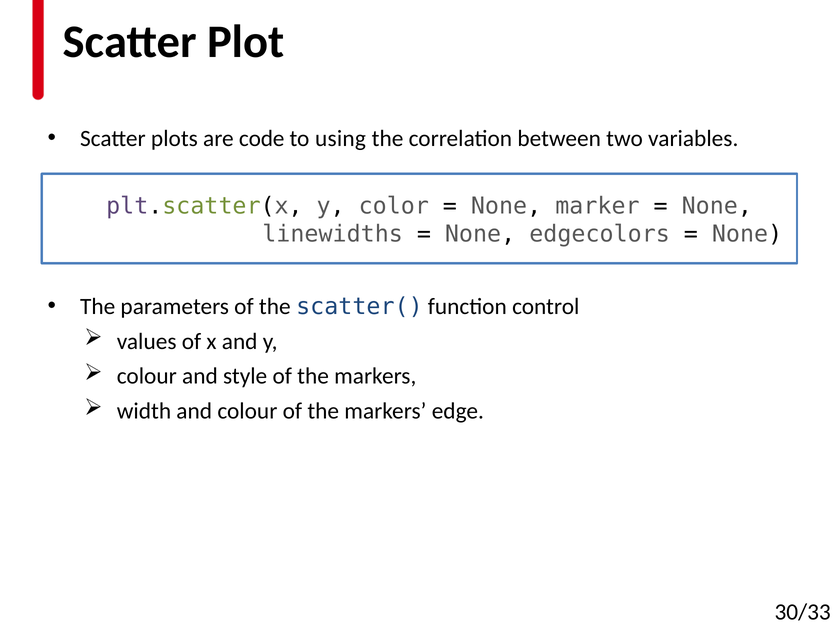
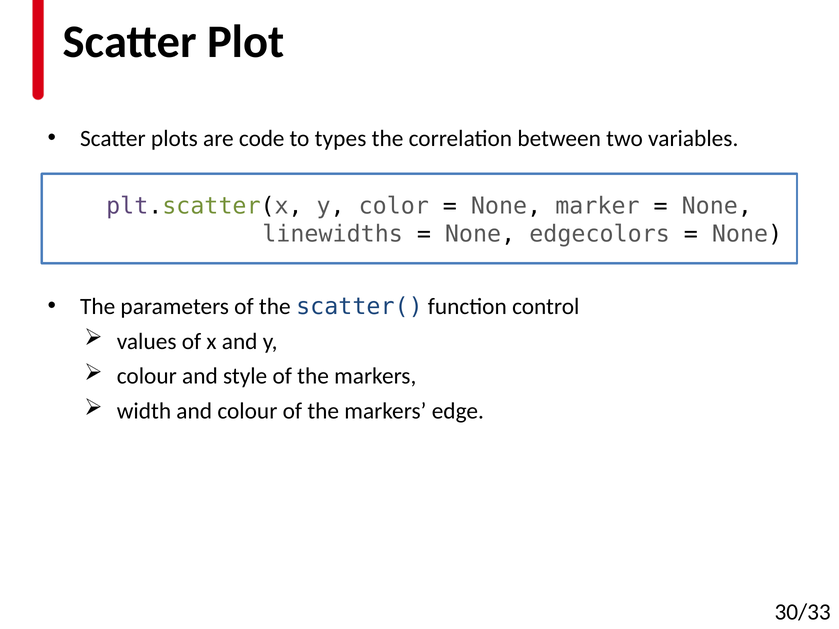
using: using -> types
